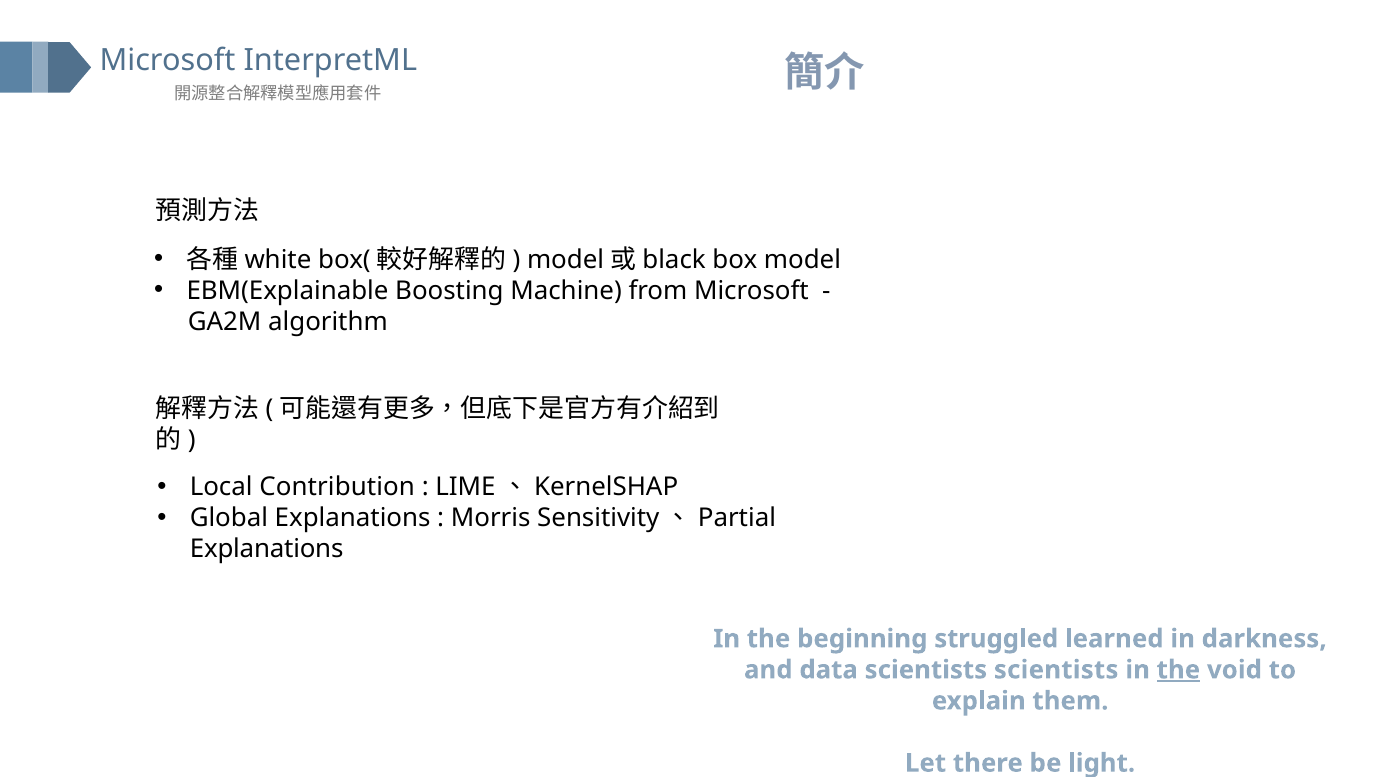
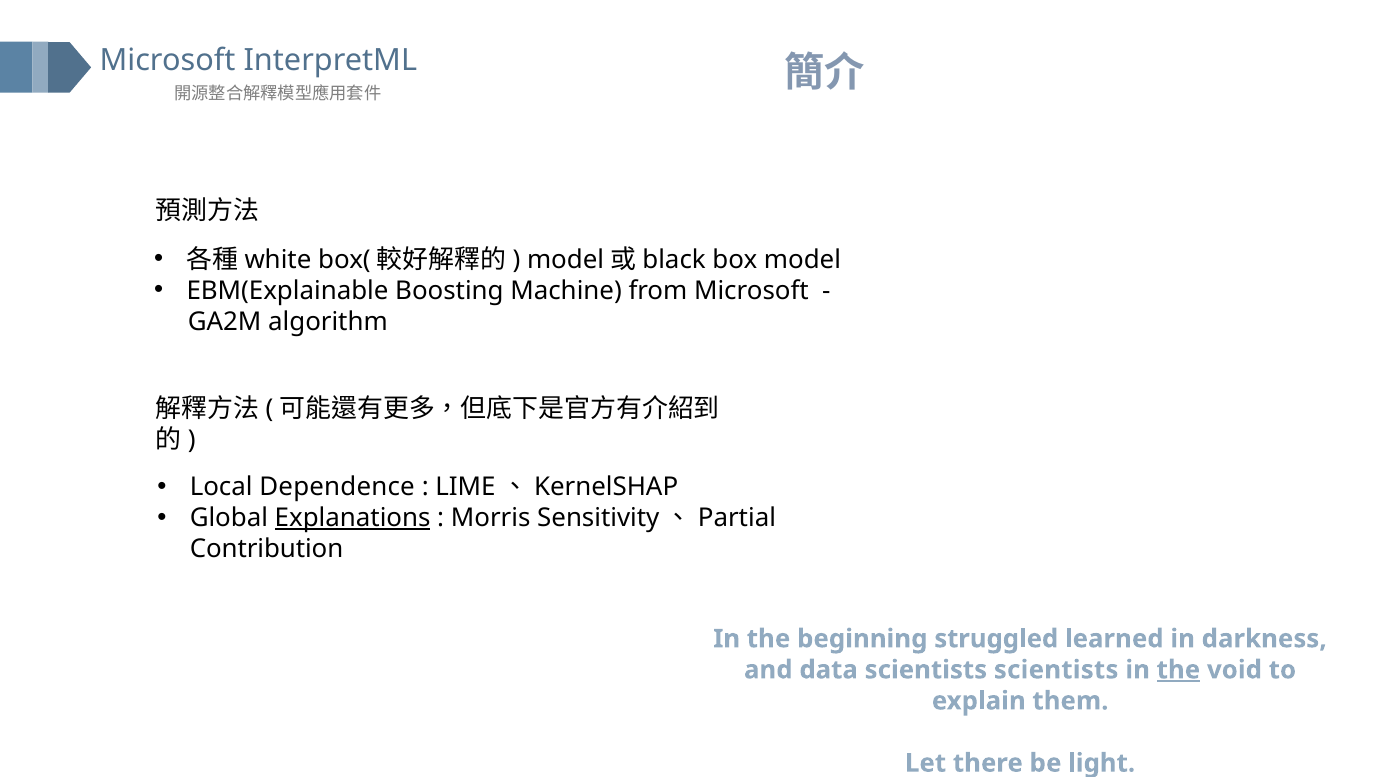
Contribution: Contribution -> Dependence
Explanations at (353, 518) underline: none -> present
Explanations at (267, 549): Explanations -> Contribution
